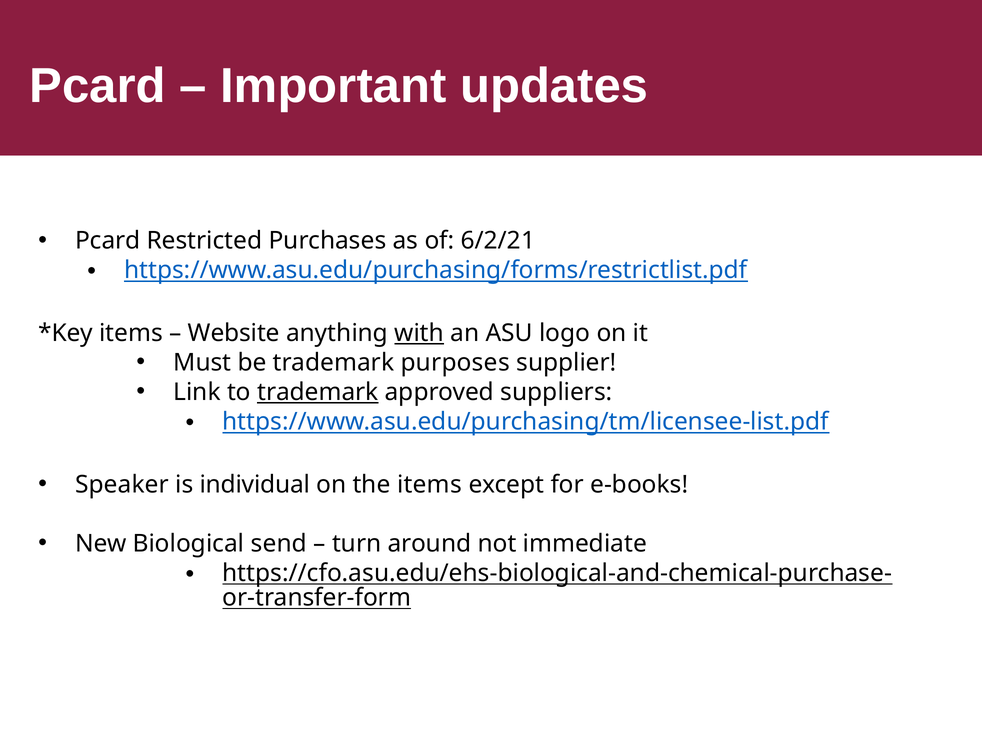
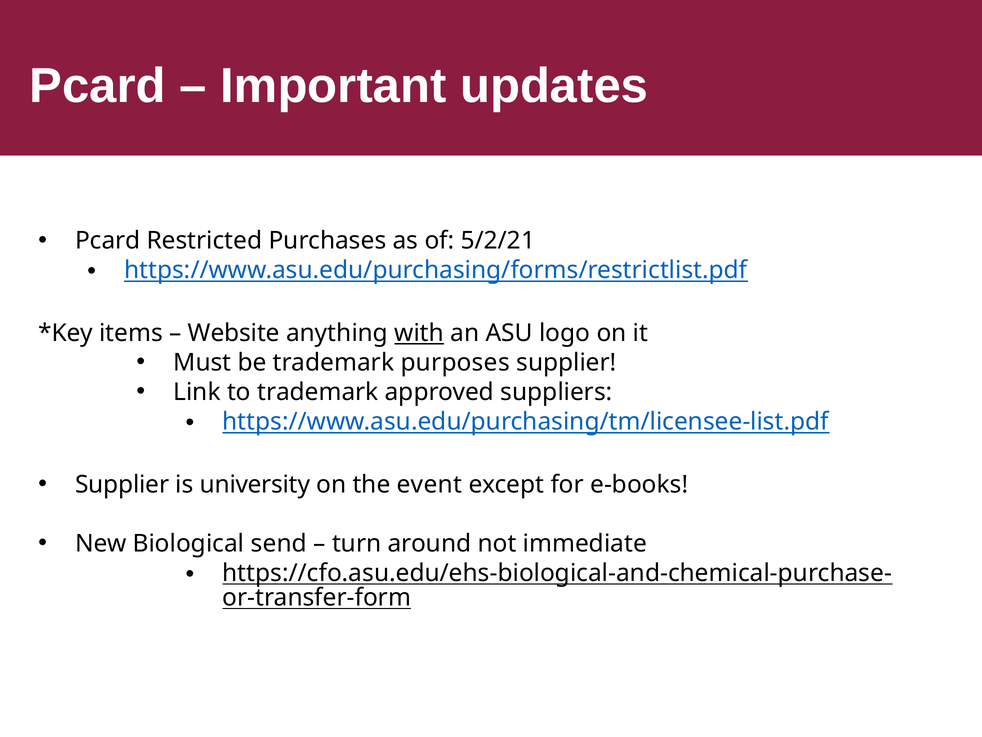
6/2/21: 6/2/21 -> 5/2/21
trademark at (318, 392) underline: present -> none
Speaker at (122, 484): Speaker -> Supplier
individual: individual -> university
the items: items -> event
